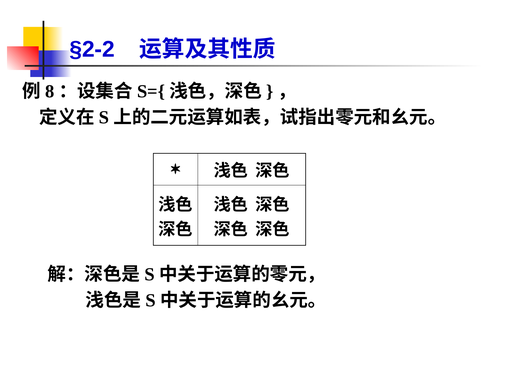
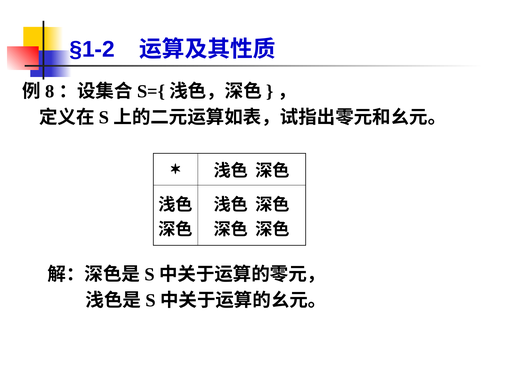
§2-2: §2-2 -> §1-2
